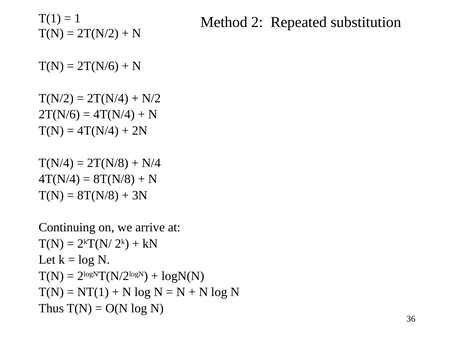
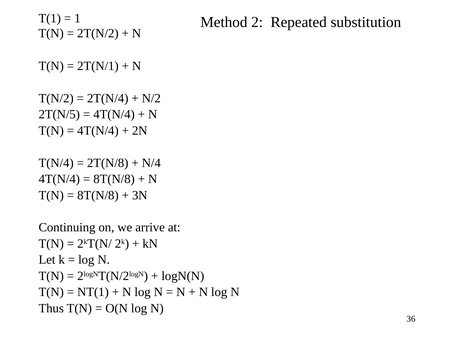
2T(N/6 at (98, 66): 2T(N/6 -> 2T(N/1
2T(N/6 at (59, 114): 2T(N/6 -> 2T(N/5
